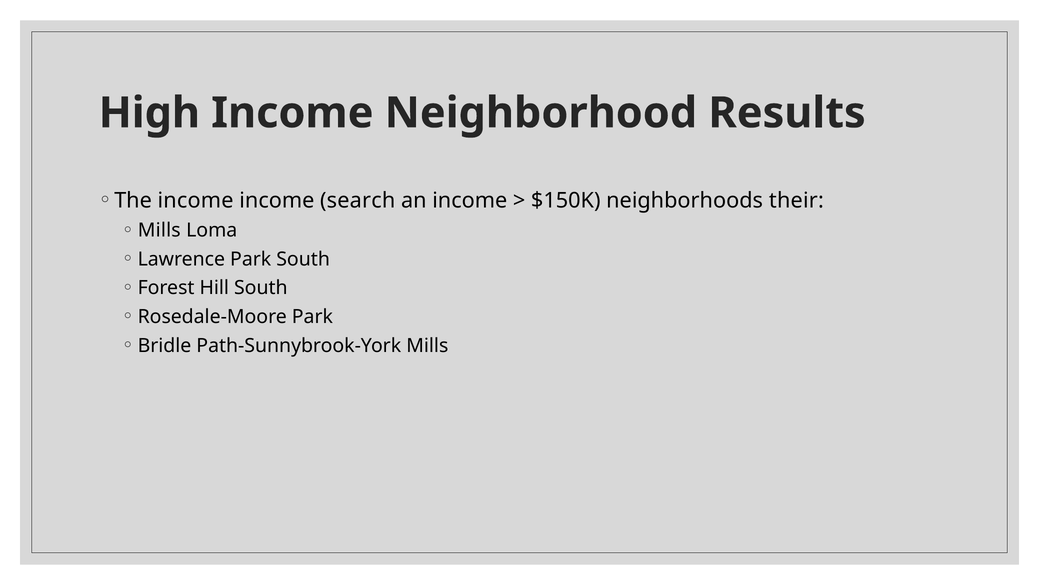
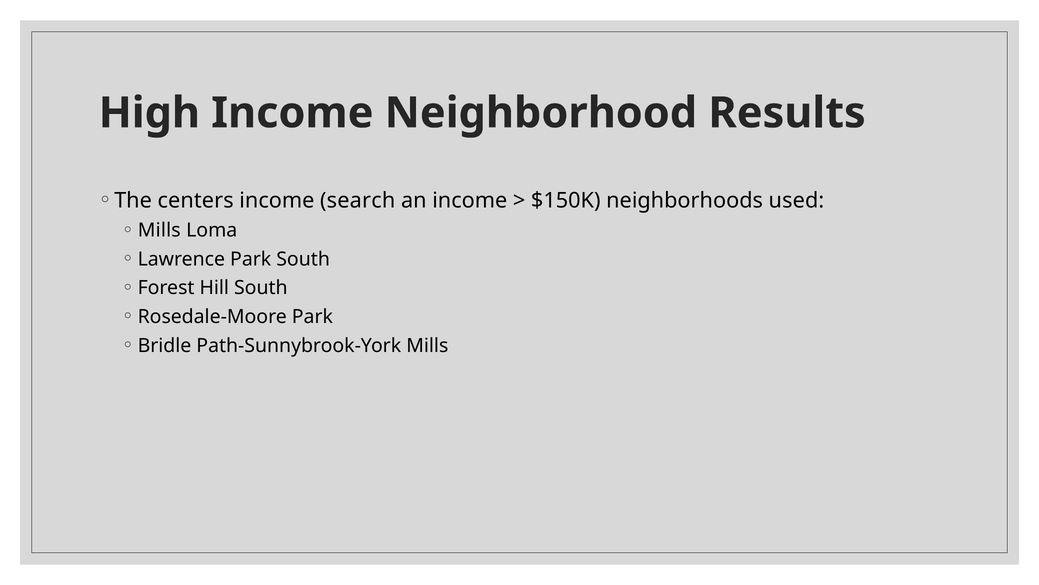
The income: income -> centers
their: their -> used
